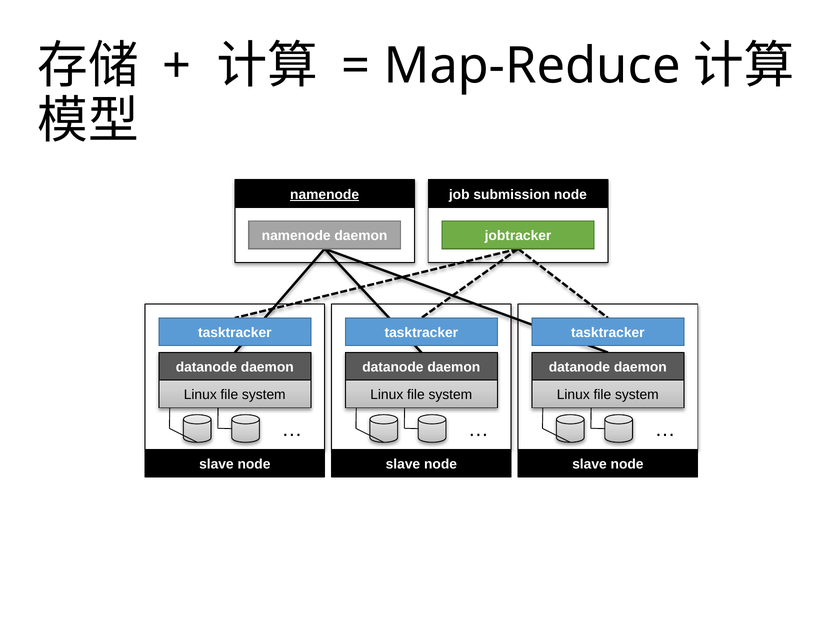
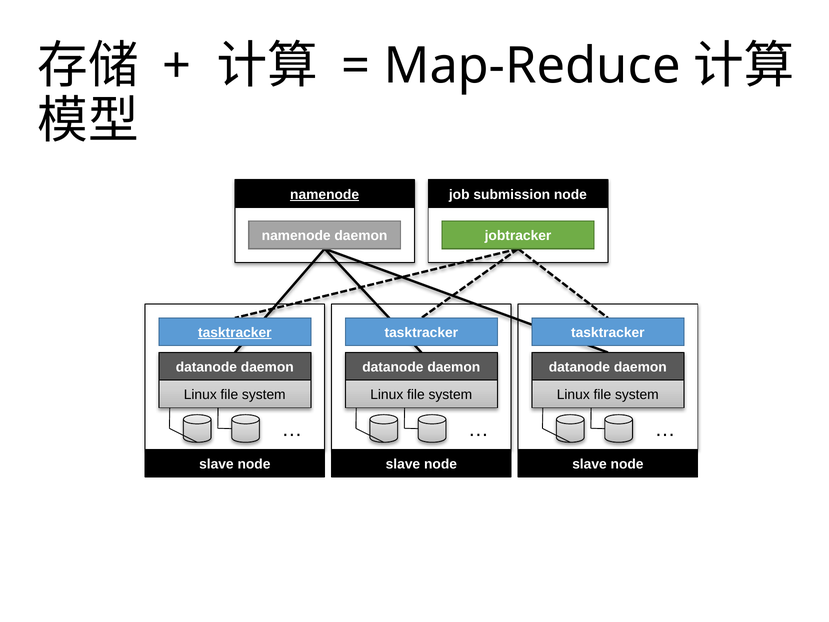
tasktracker at (235, 333) underline: none -> present
